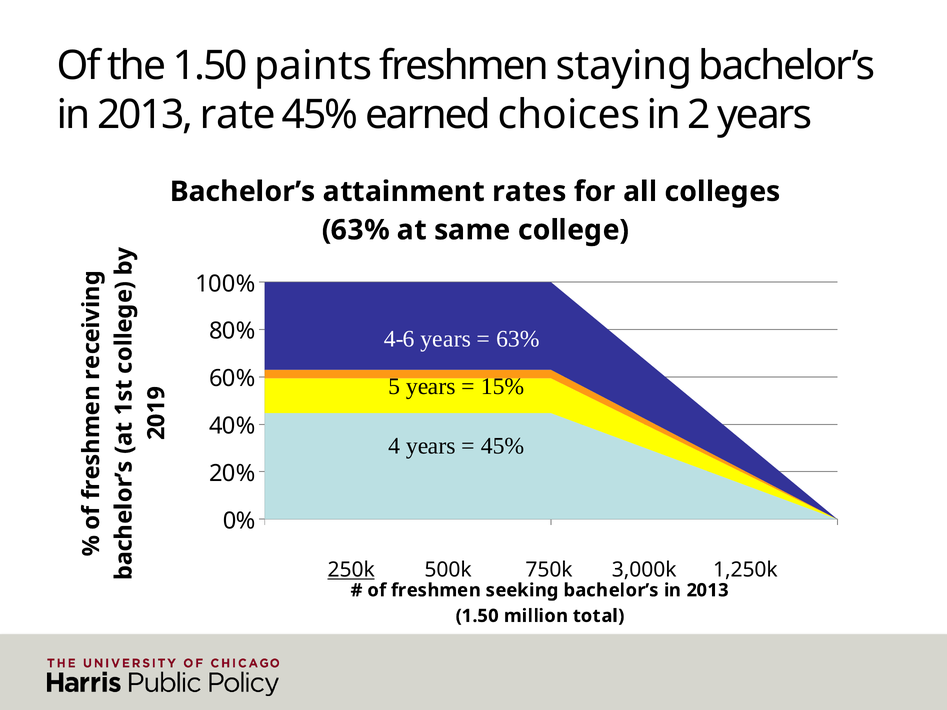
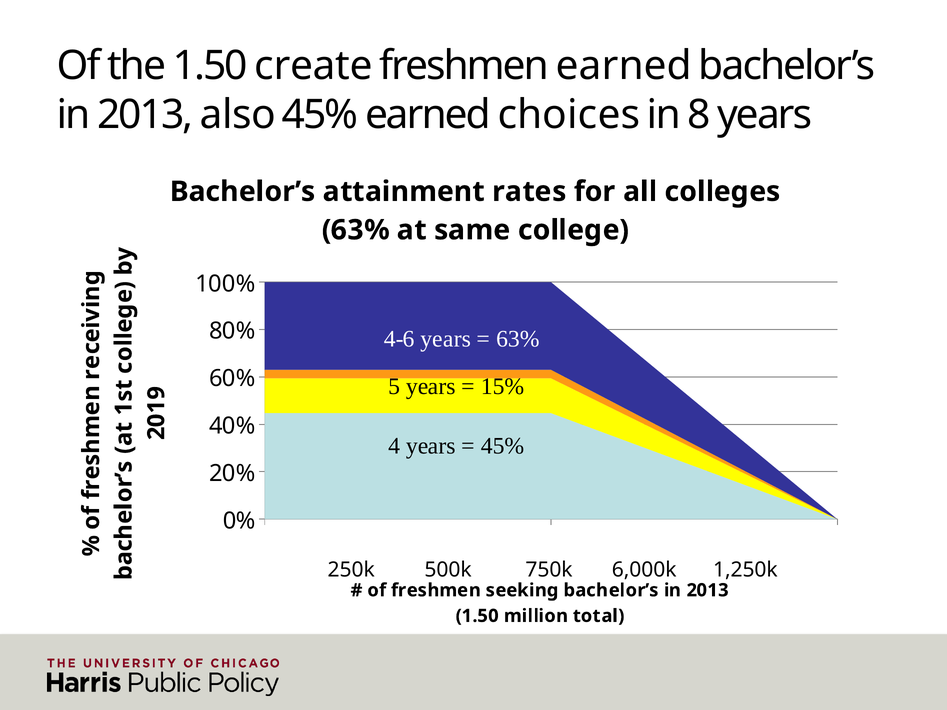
paints: paints -> create
freshmen staying: staying -> earned
rate: rate -> also
in 2: 2 -> 8
250k underline: present -> none
3,000k: 3,000k -> 6,000k
